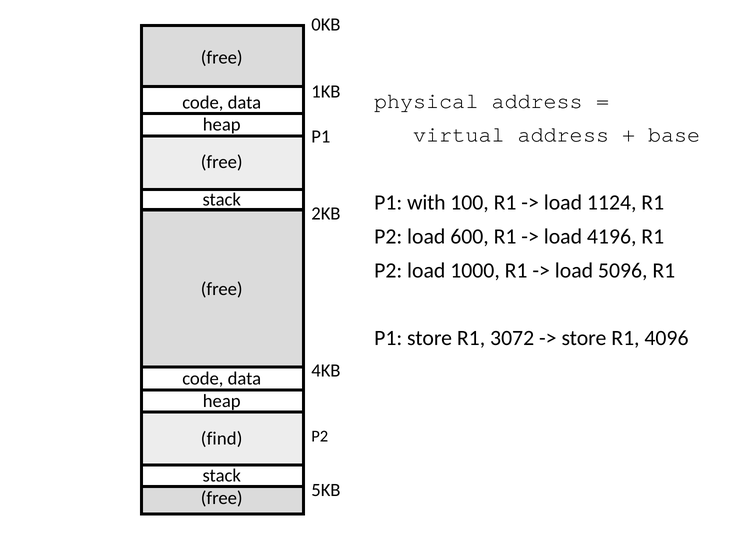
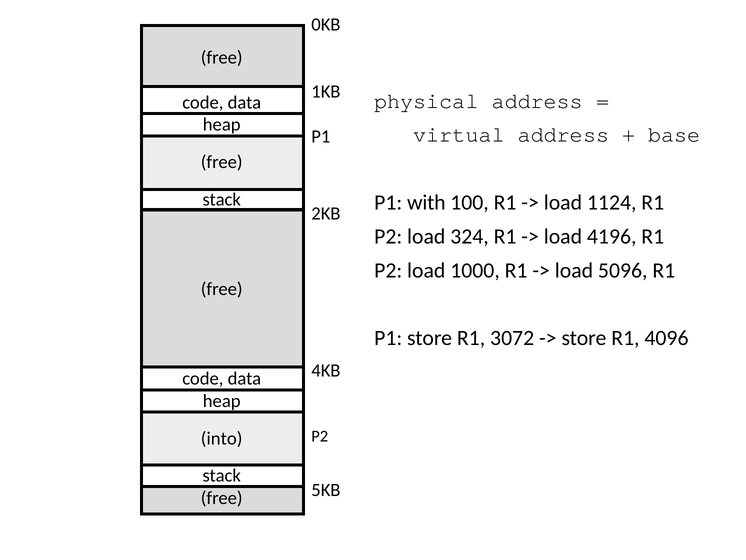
600: 600 -> 324
find: find -> into
